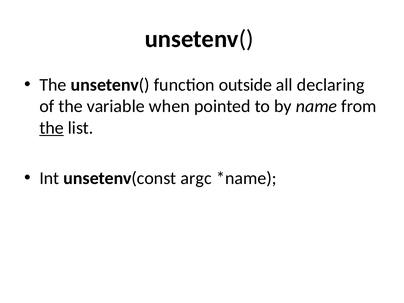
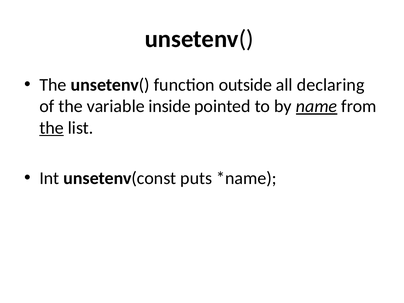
when: when -> inside
name underline: none -> present
argc: argc -> puts
